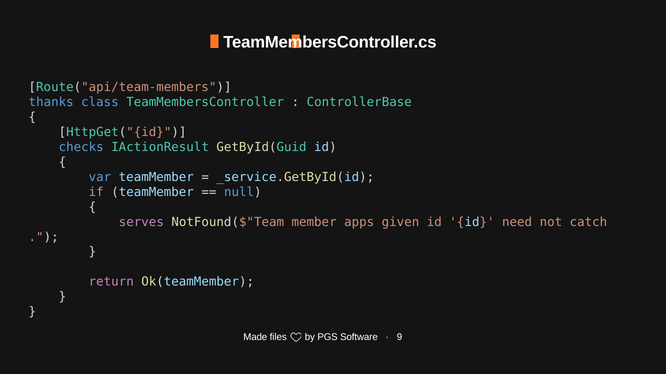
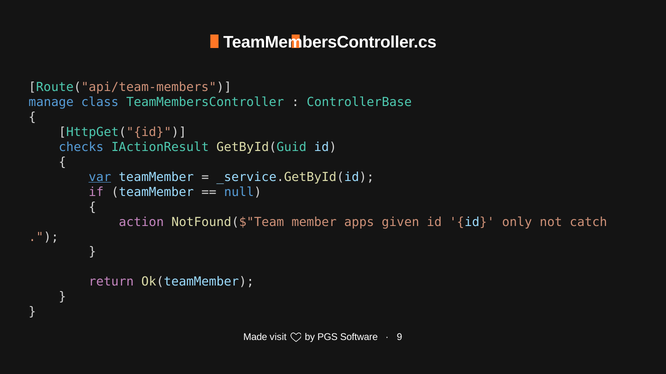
thanks: thanks -> manage
var underline: none -> present
serves: serves -> action
need: need -> only
files: files -> visit
